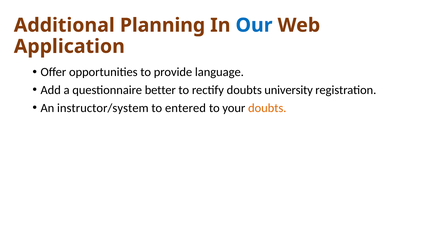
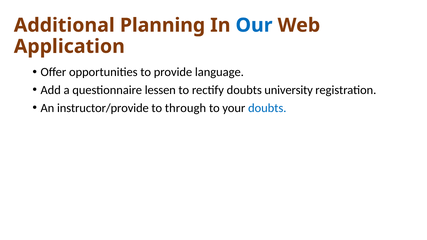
better: better -> lessen
instructor/system: instructor/system -> instructor/provide
entered: entered -> through
doubts at (267, 108) colour: orange -> blue
